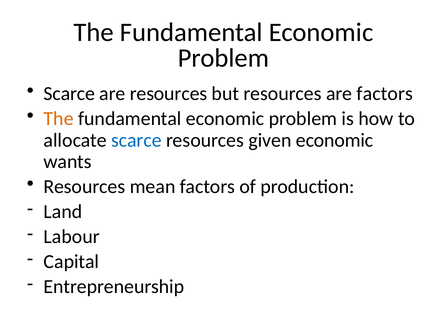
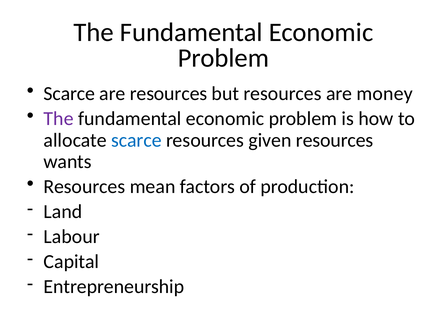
are factors: factors -> money
The at (59, 119) colour: orange -> purple
given economic: economic -> resources
